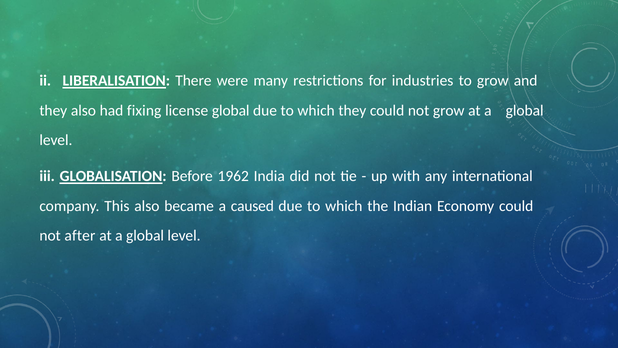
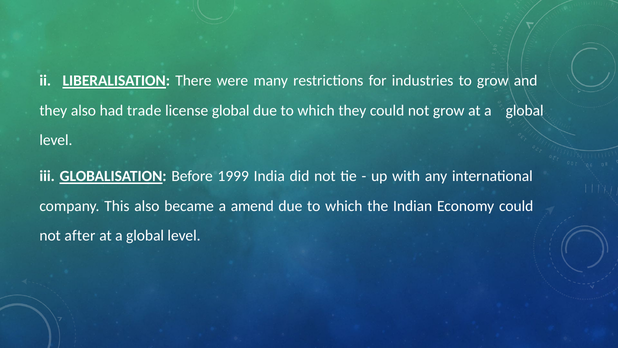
fixing: fixing -> trade
1962: 1962 -> 1999
caused: caused -> amend
